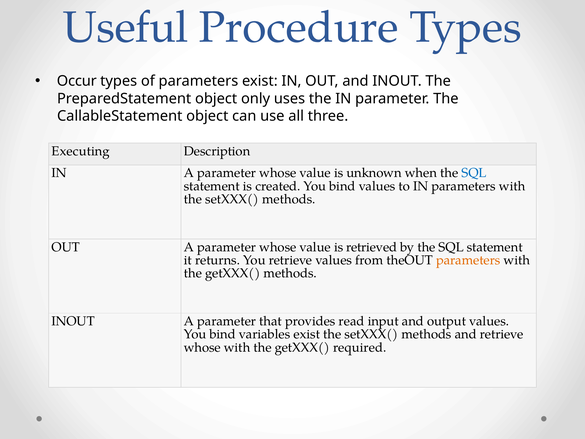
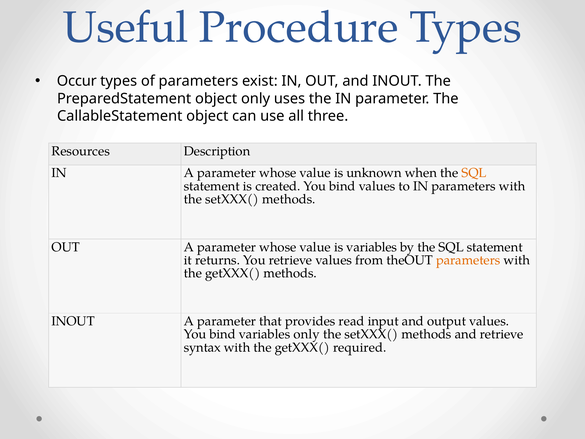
Executing: Executing -> Resources
SQL at (474, 173) colour: blue -> orange
is retrieved: retrieved -> variables
variables exist: exist -> only
whose at (202, 347): whose -> syntax
